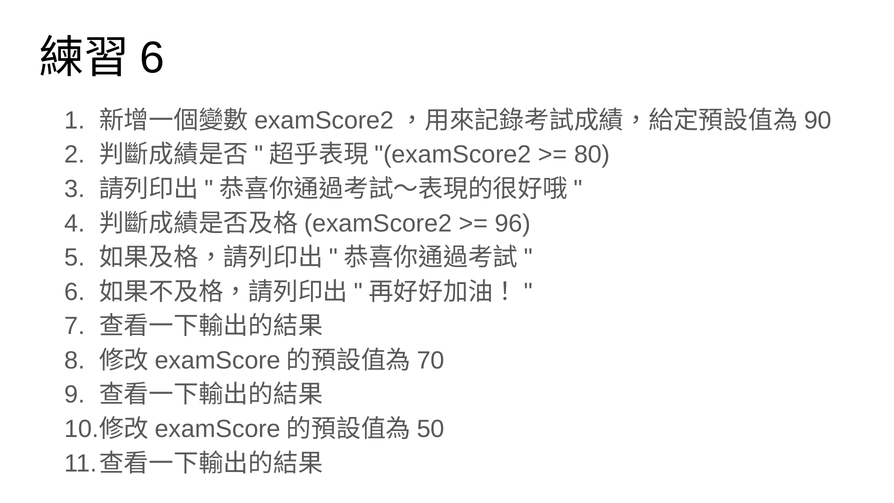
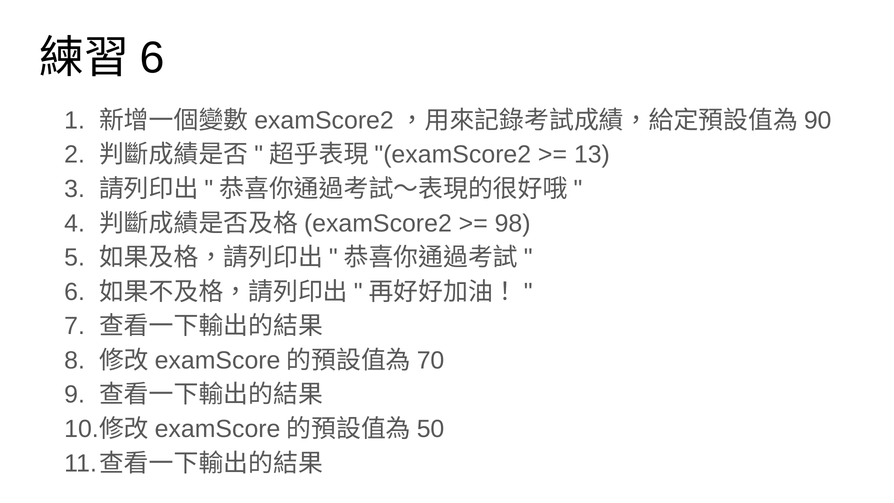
80: 80 -> 13
96: 96 -> 98
